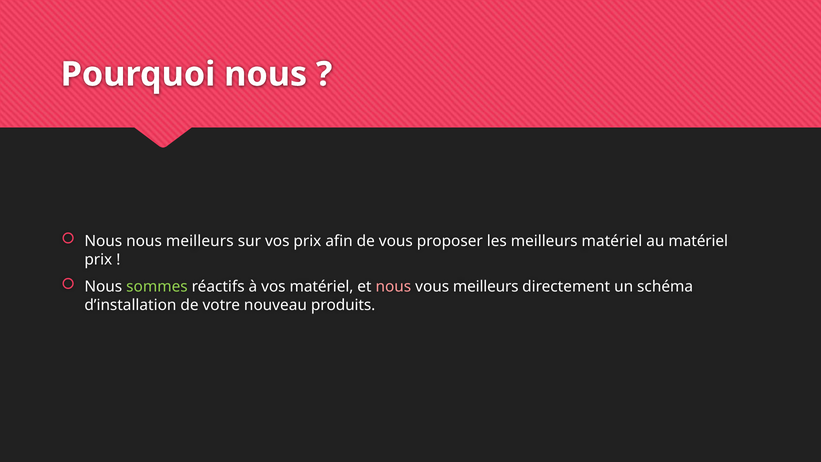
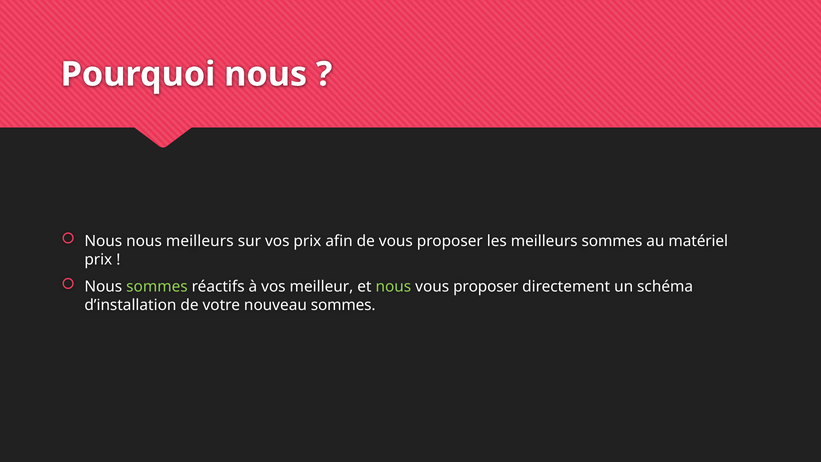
meilleurs matériel: matériel -> sommes
vos matériel: matériel -> meilleur
nous at (393, 286) colour: pink -> light green
meilleurs at (486, 286): meilleurs -> proposer
nouveau produits: produits -> sommes
